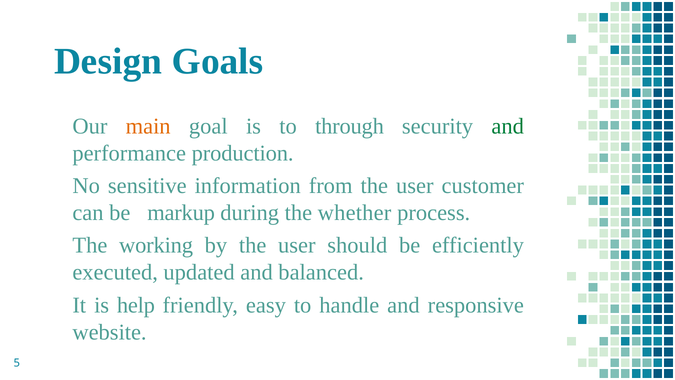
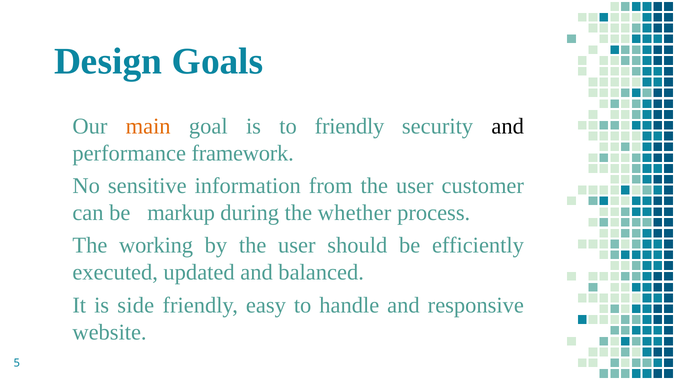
to through: through -> friendly
and at (508, 126) colour: green -> black
production: production -> framework
help: help -> side
